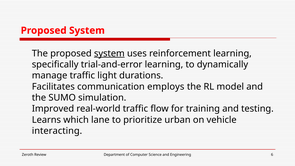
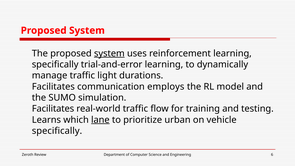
Improved at (53, 109): Improved -> Facilitates
lane underline: none -> present
interacting at (57, 131): interacting -> specifically
